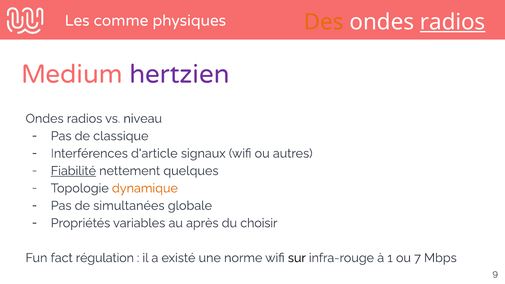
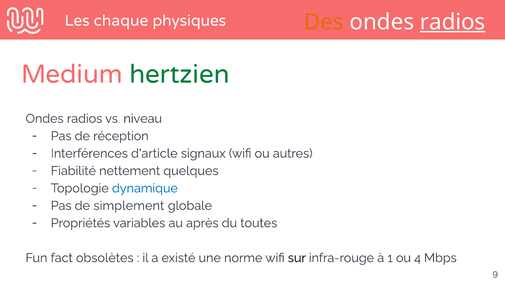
comme: comme -> chaque
hertzien colour: purple -> green
classique: classique -> réception
Fiabilité underline: present -> none
dynamique colour: orange -> blue
simultanées: simultanées -> simplement
choisir: choisir -> toutes
régulation: régulation -> obsolètes
7: 7 -> 4
